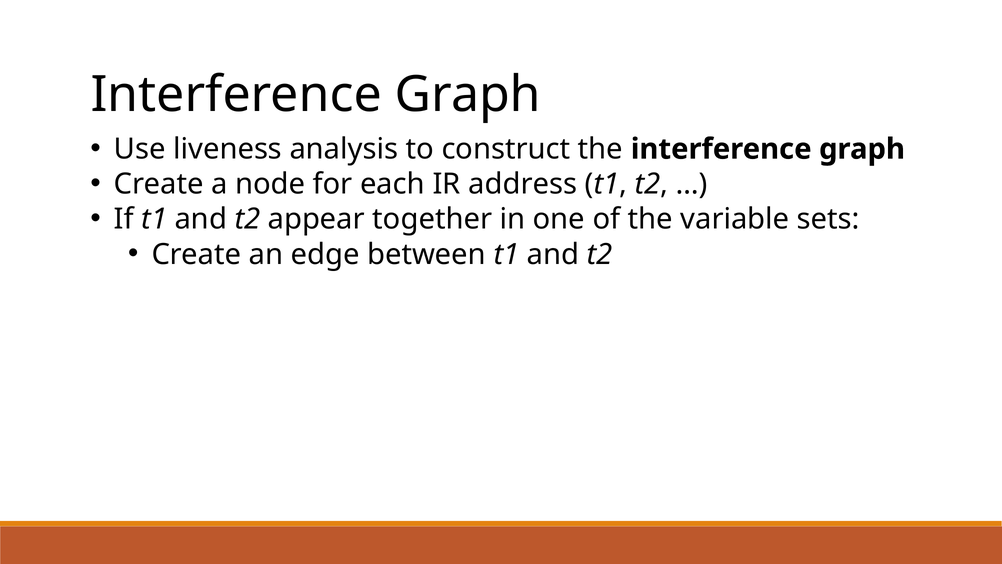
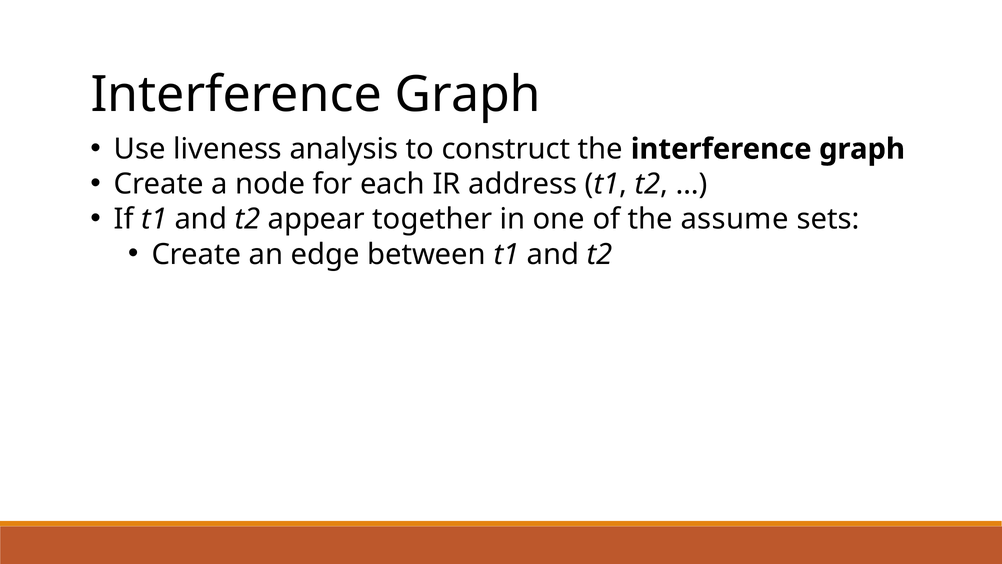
variable: variable -> assume
